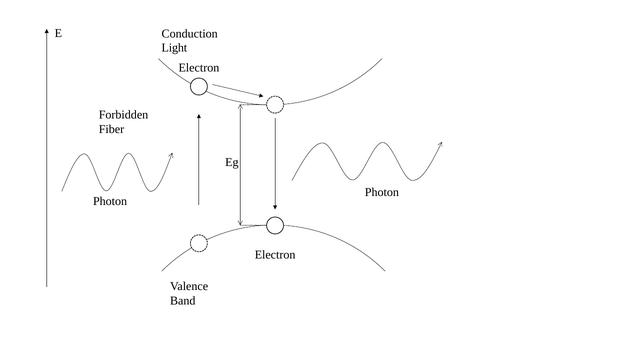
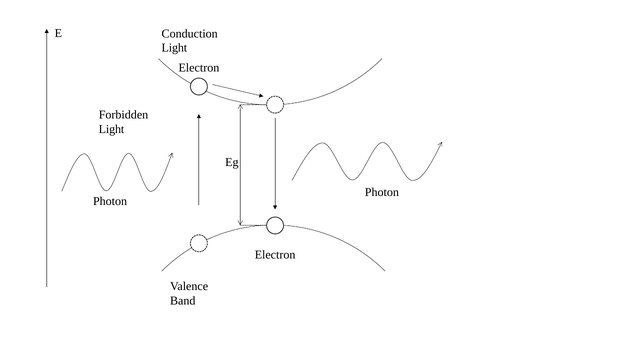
Fiber at (111, 130): Fiber -> Light
